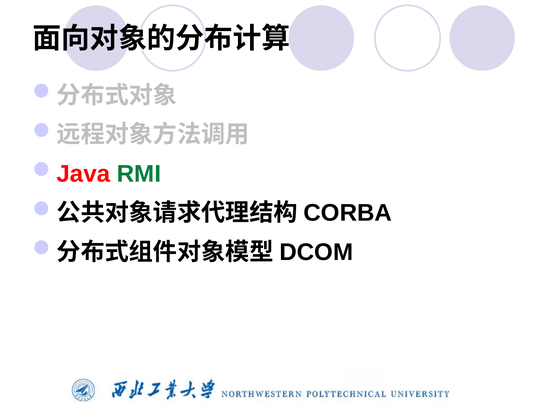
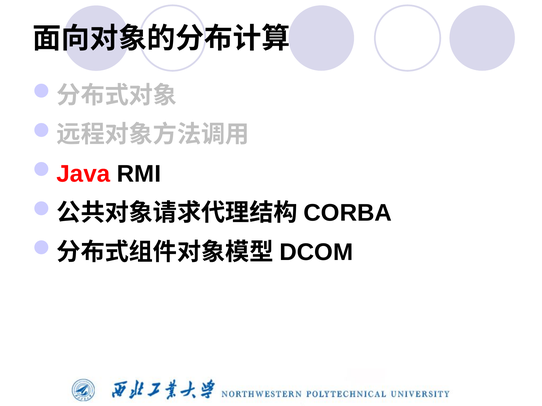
RMI colour: green -> black
